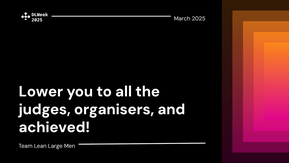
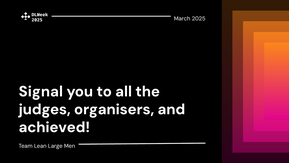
Lower: Lower -> Signal
